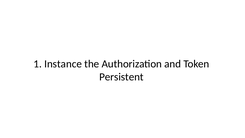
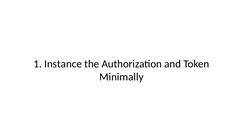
Persistent: Persistent -> Minimally
